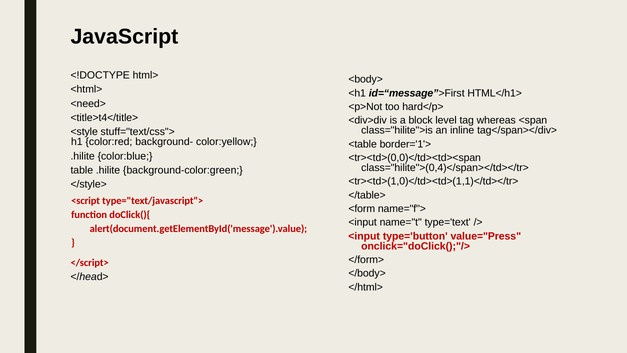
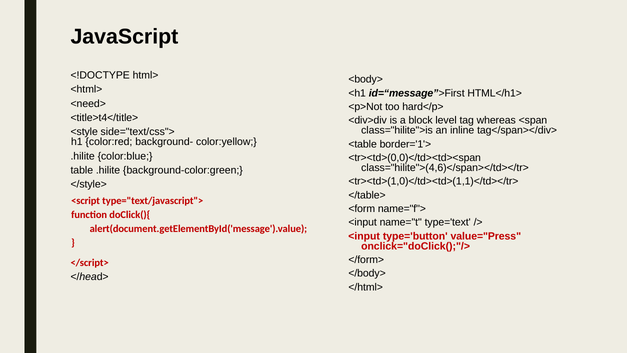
stuff="text/css">: stuff="text/css"> -> side="text/css">
class="hilite">(0,4)</span></td></tr>: class="hilite">(0,4)</span></td></tr> -> class="hilite">(4,6)</span></td></tr>
